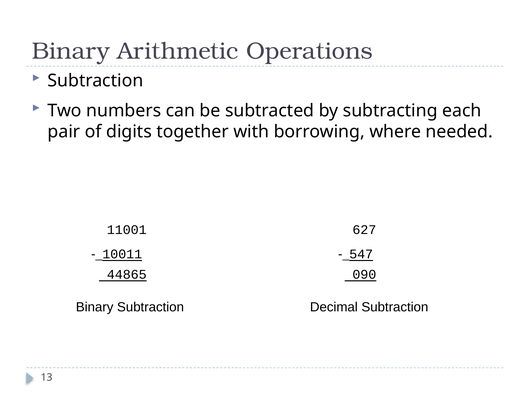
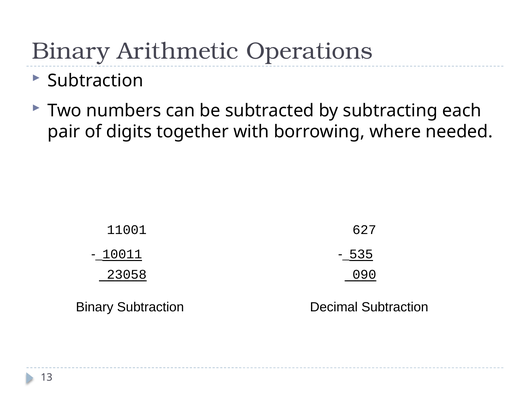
547: 547 -> 535
44865: 44865 -> 23058
